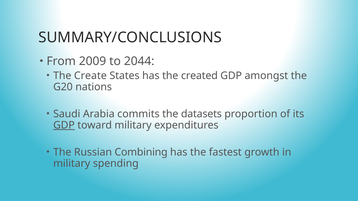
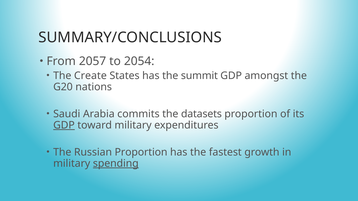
2009: 2009 -> 2057
2044: 2044 -> 2054
created: created -> summit
Russian Combining: Combining -> Proportion
spending underline: none -> present
